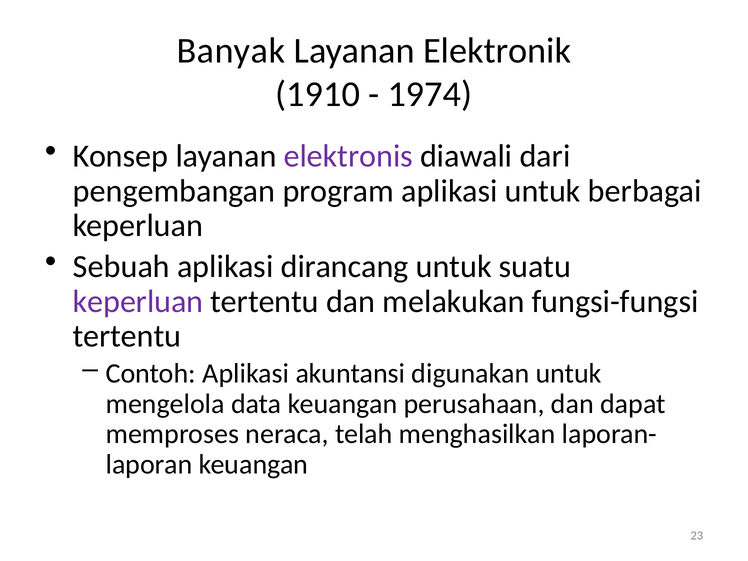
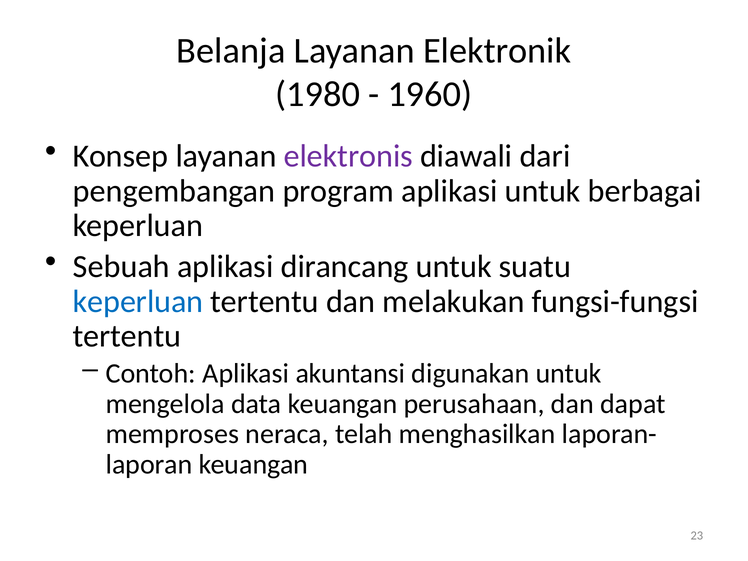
Banyak: Banyak -> Belanja
1910: 1910 -> 1980
1974: 1974 -> 1960
keperluan at (138, 301) colour: purple -> blue
